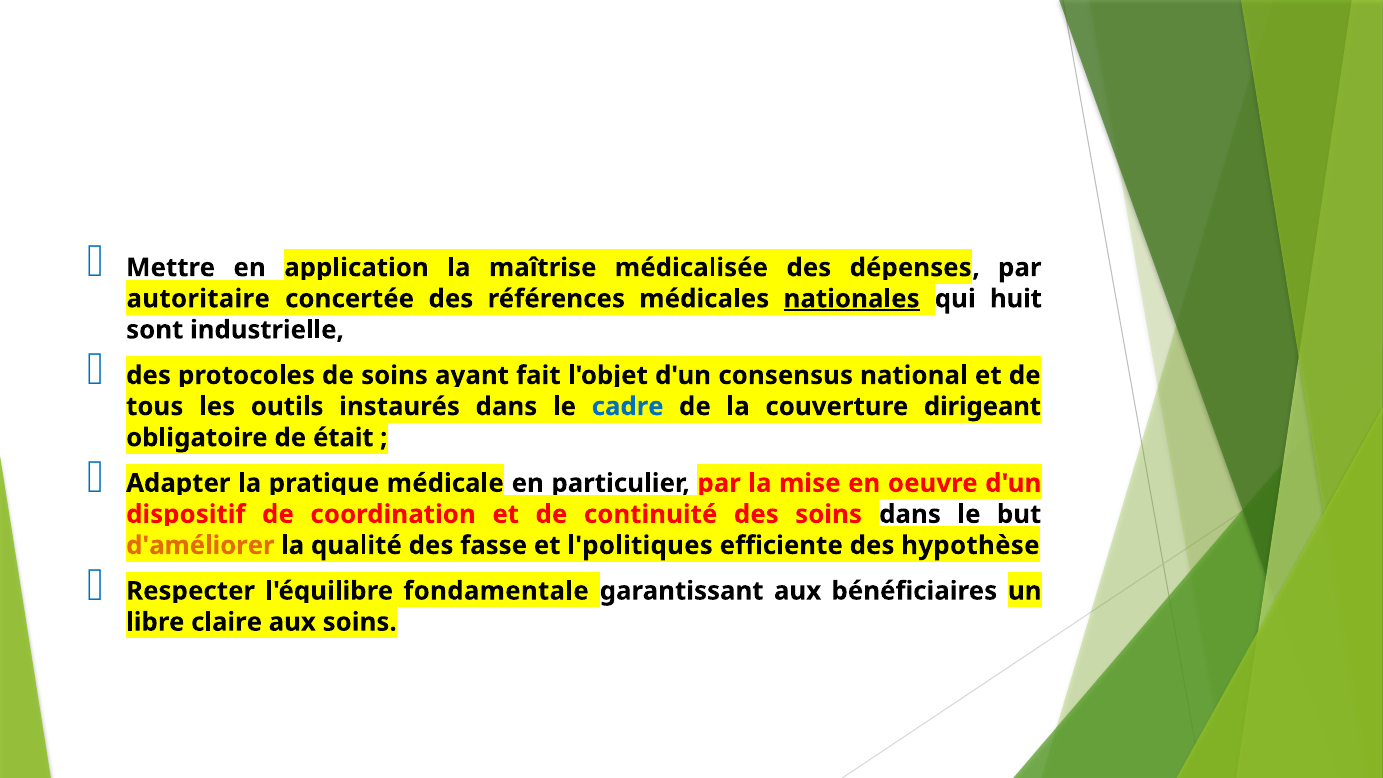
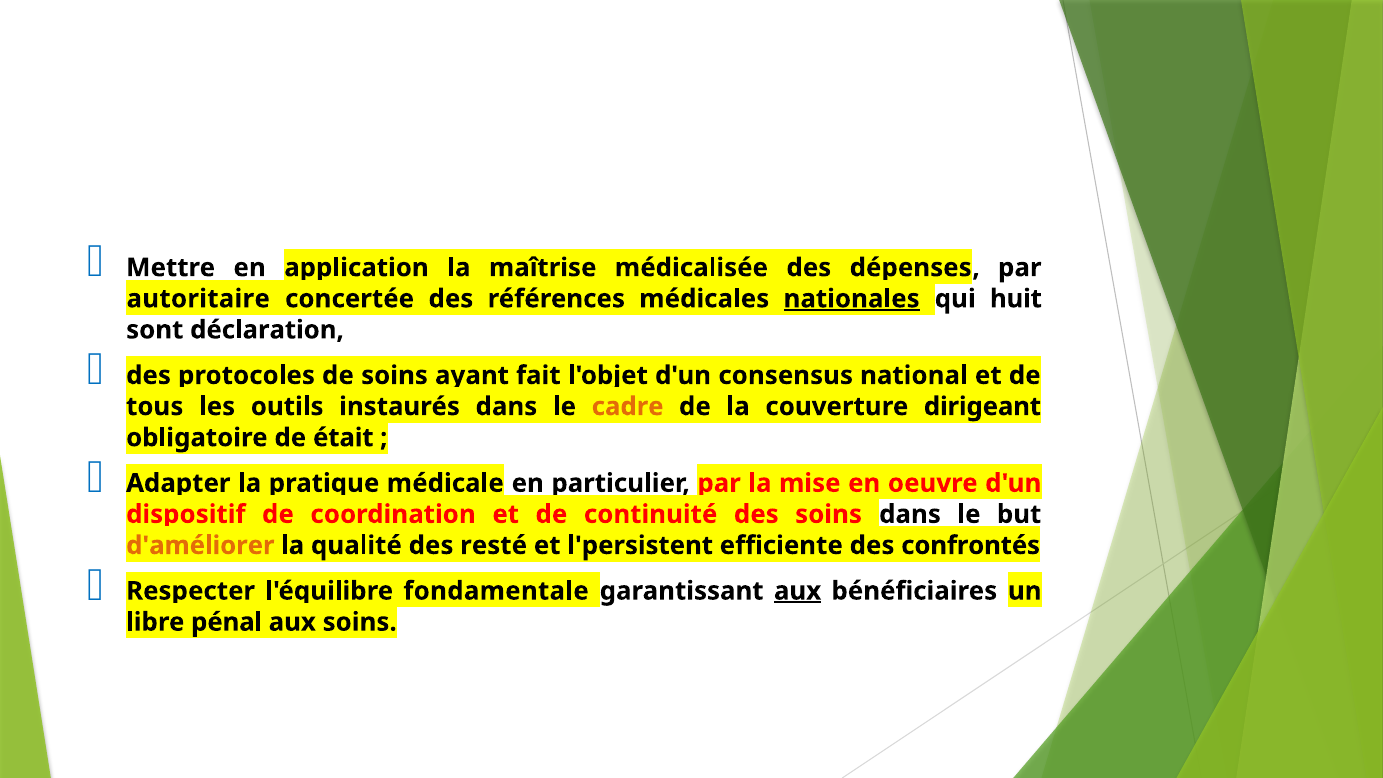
industrielle: industrielle -> déclaration
cadre colour: blue -> orange
fasse: fasse -> resté
l'politiques: l'politiques -> l'persistent
hypothèse: hypothèse -> confrontés
aux at (798, 591) underline: none -> present
claire: claire -> pénal
